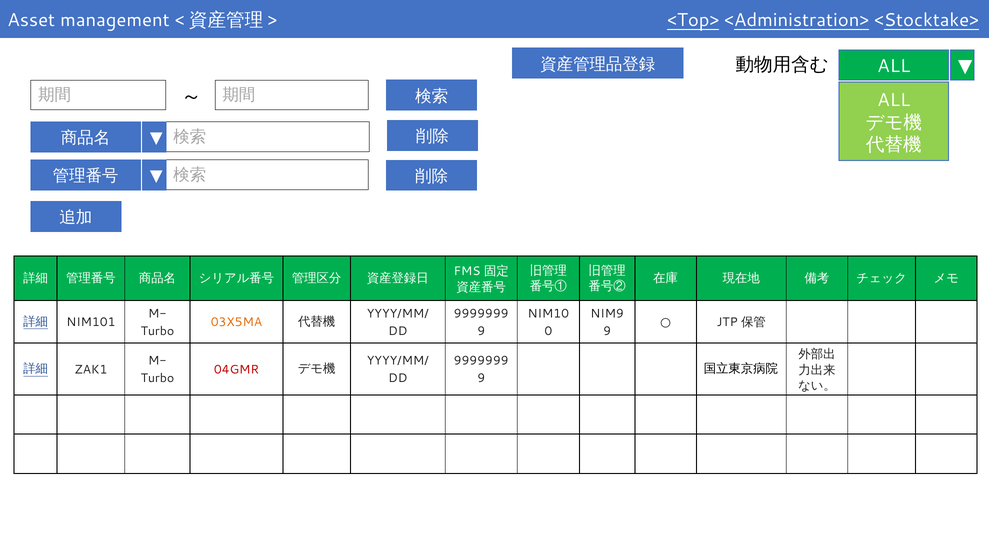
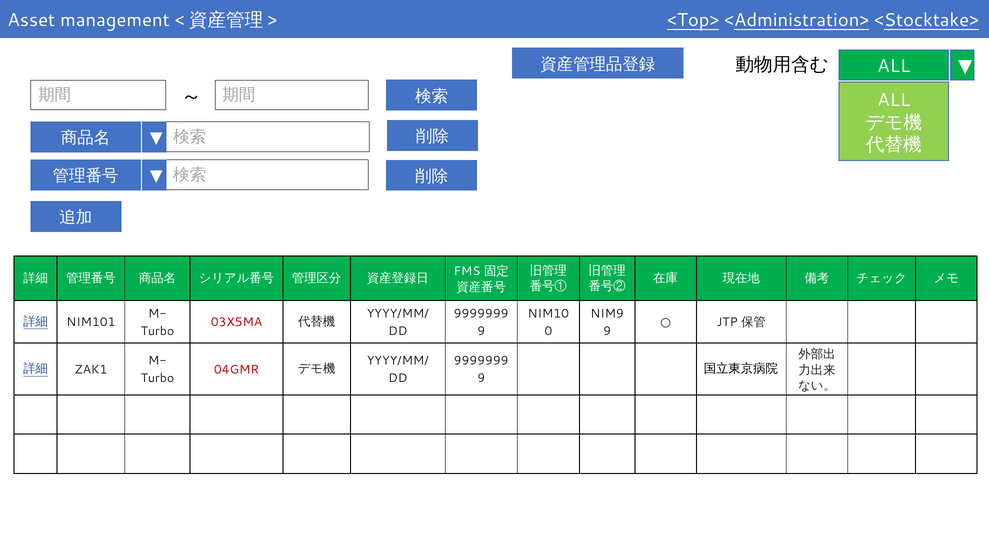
03X5MA colour: orange -> red
